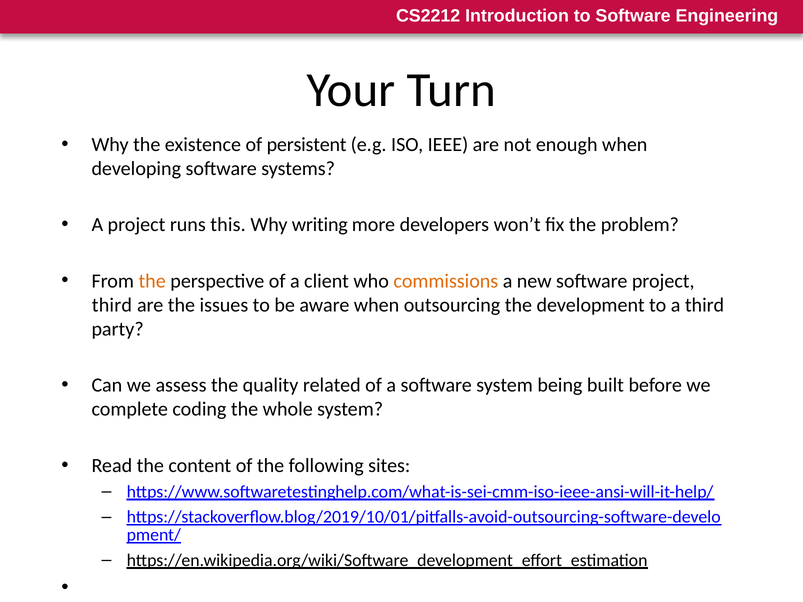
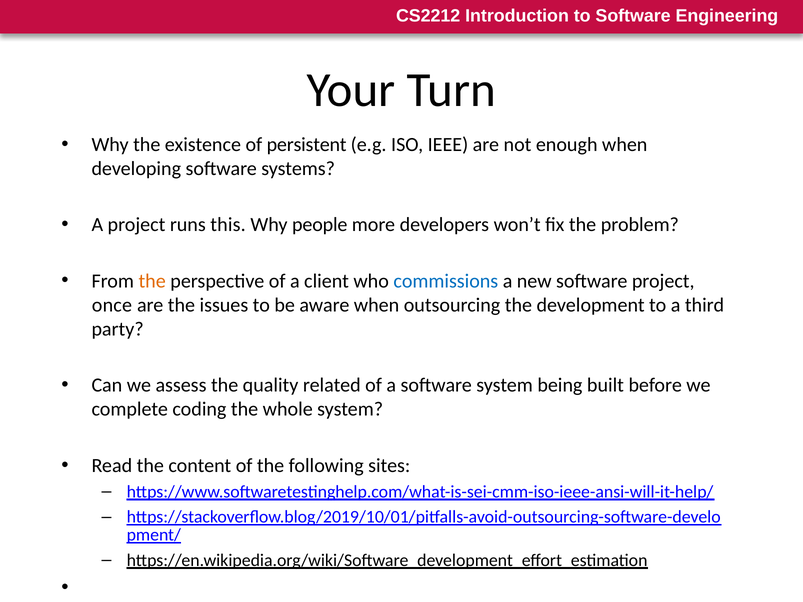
writing: writing -> people
commissions colour: orange -> blue
third at (112, 305): third -> once
